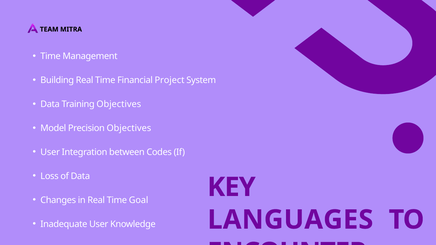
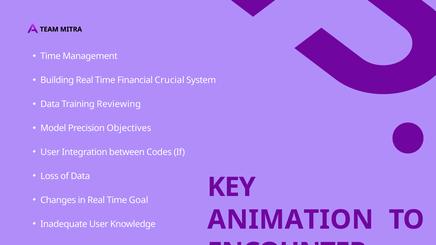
Project: Project -> Crucial
Training Objectives: Objectives -> Reviewing
LANGUAGES: LANGUAGES -> ANIMATION
